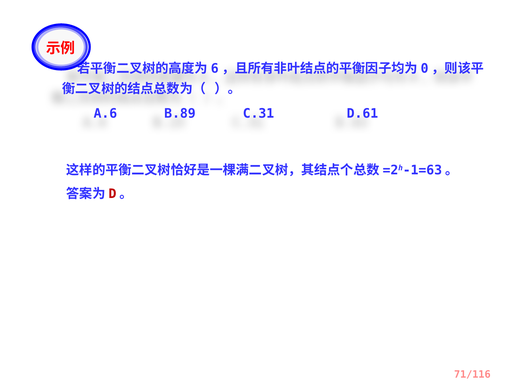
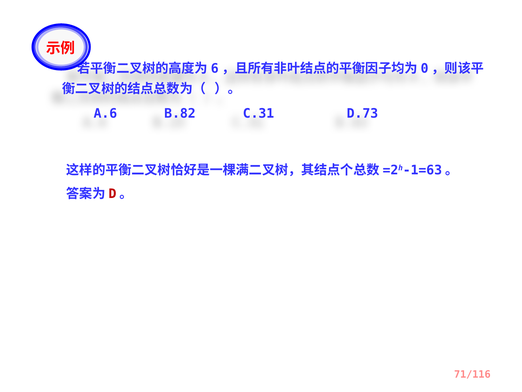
B.89: B.89 -> B.82
D.61: D.61 -> D.73
